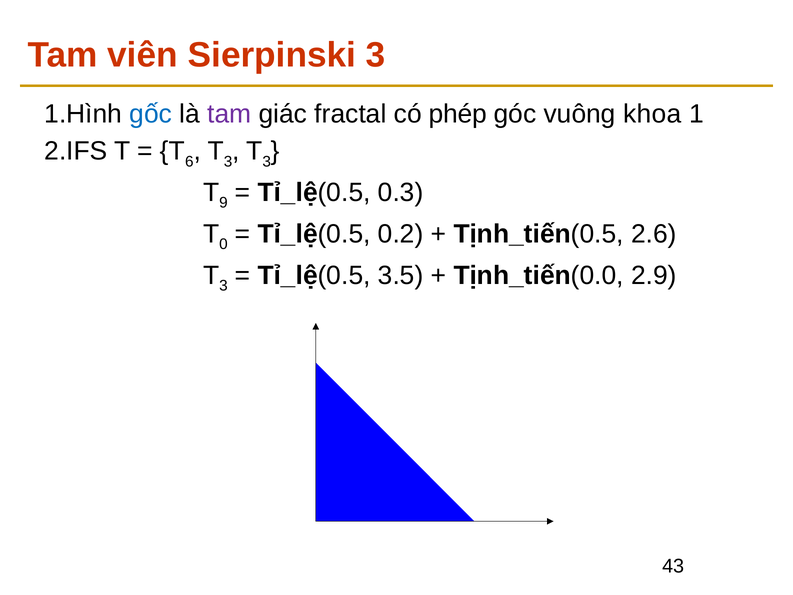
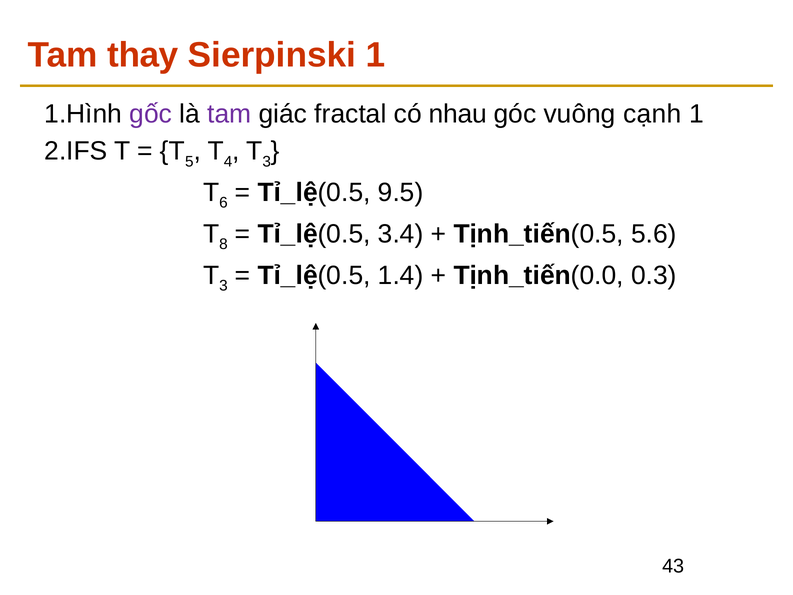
viên: viên -> thay
Sierpinski 3: 3 -> 1
gốc colour: blue -> purple
phép: phép -> nhau
khoa: khoa -> cạnh
6: 6 -> 5
3 at (228, 161): 3 -> 4
9: 9 -> 6
0.3: 0.3 -> 9.5
0: 0 -> 8
0.2: 0.2 -> 3.4
2.6: 2.6 -> 5.6
3.5: 3.5 -> 1.4
2.9: 2.9 -> 0.3
